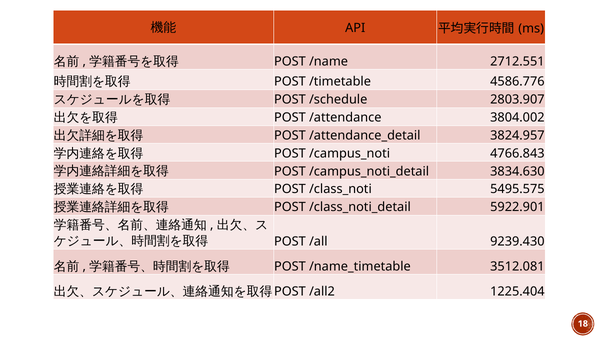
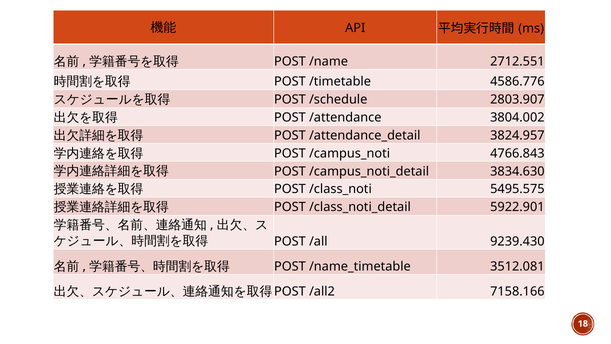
1225.404: 1225.404 -> 7158.166
